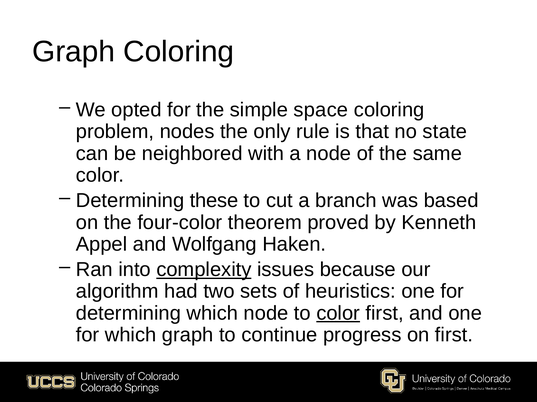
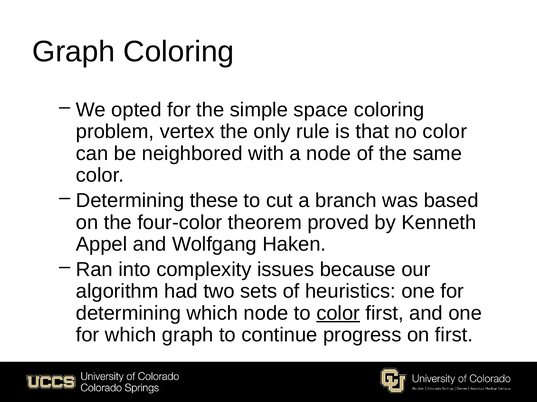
nodes: nodes -> vertex
no state: state -> color
complexity underline: present -> none
